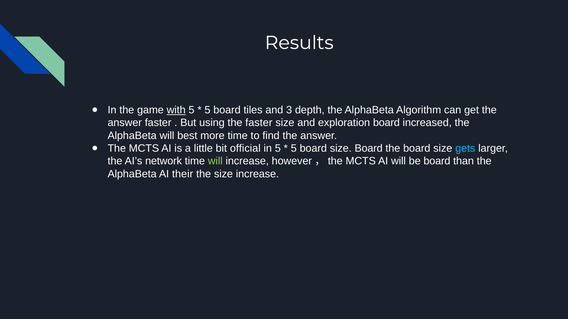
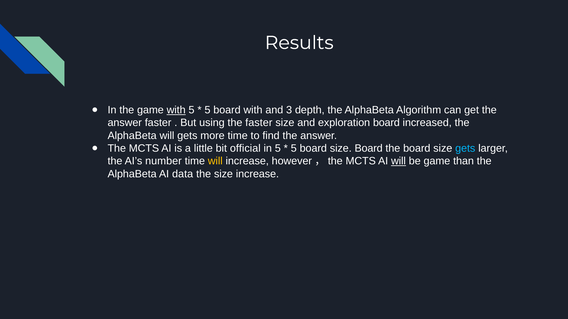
board tiles: tiles -> with
will best: best -> gets
network: network -> number
will at (215, 161) colour: light green -> yellow
will at (398, 161) underline: none -> present
be board: board -> game
their: their -> data
